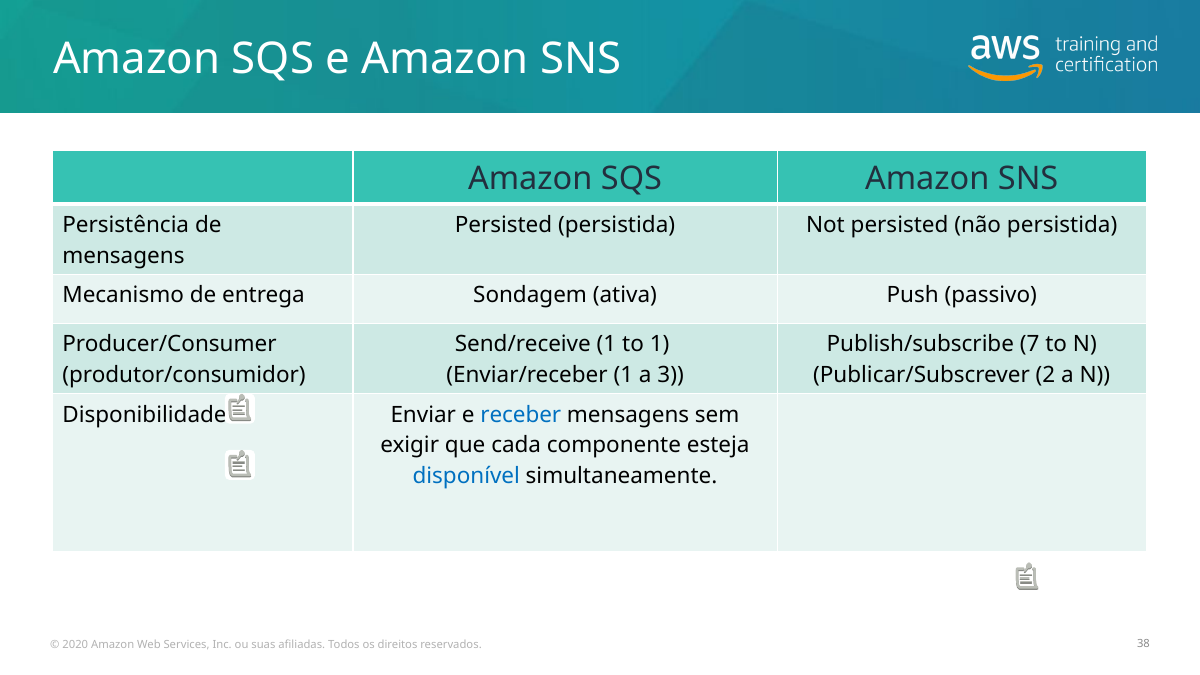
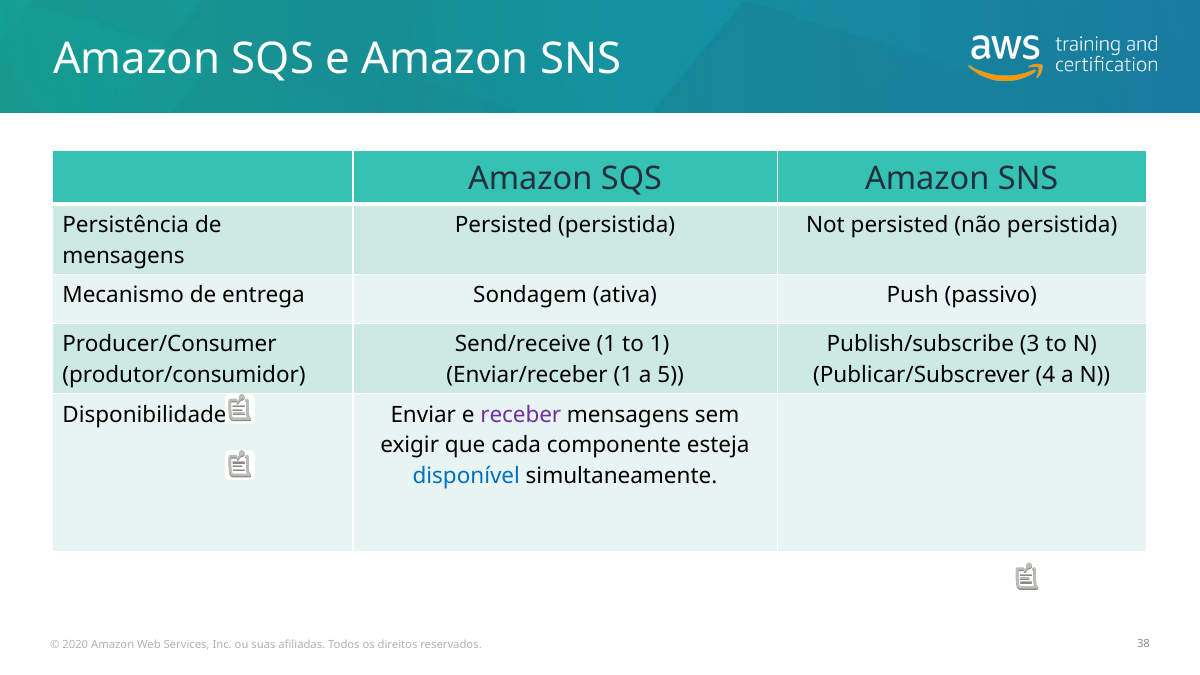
7: 7 -> 3
3: 3 -> 5
2: 2 -> 4
receber colour: blue -> purple
